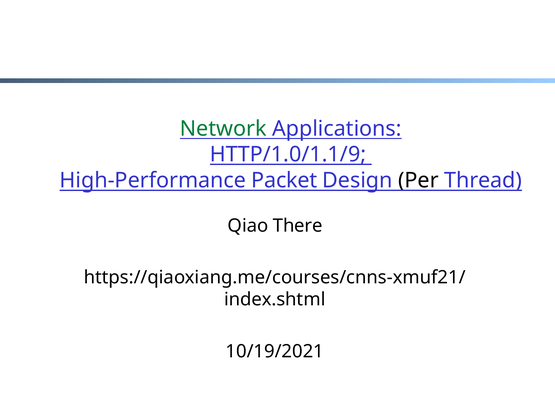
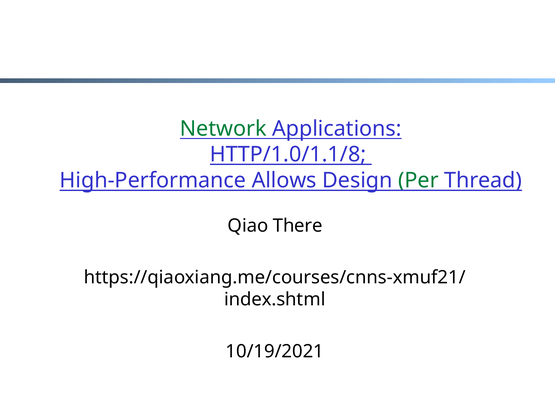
HTTP/1.0/1.1/9: HTTP/1.0/1.1/9 -> HTTP/1.0/1.1/8
Packet: Packet -> Allows
Per colour: black -> green
